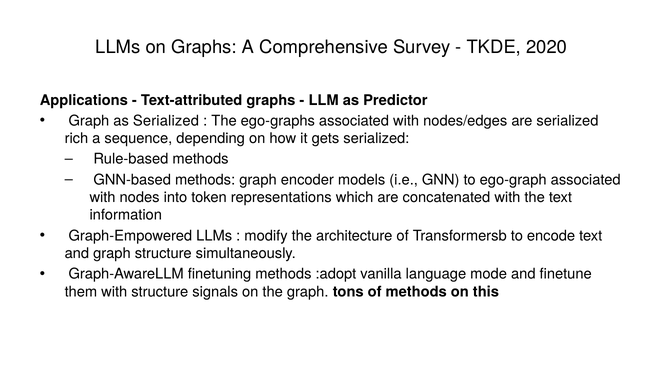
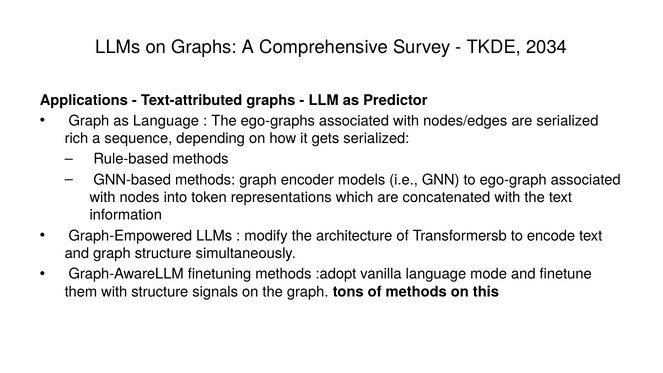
2020: 2020 -> 2034
as Serialized: Serialized -> Language
